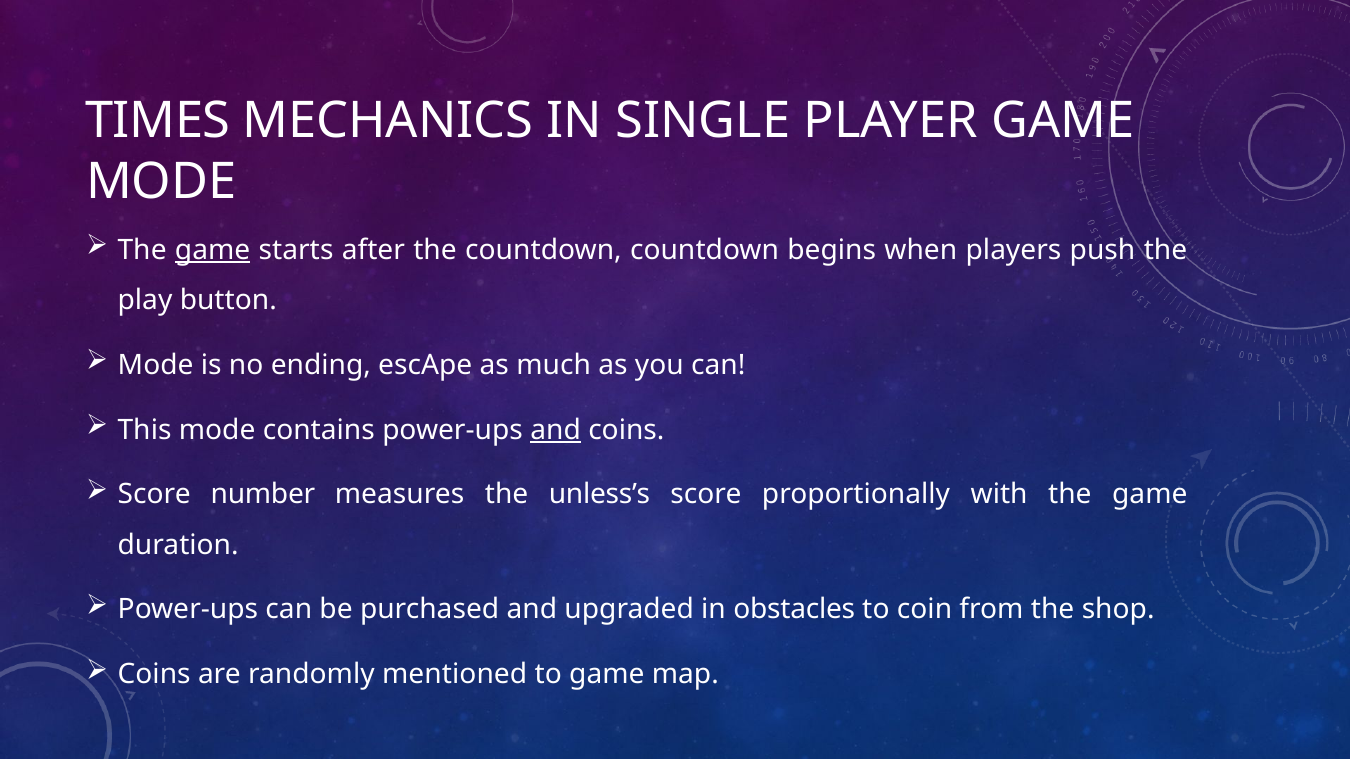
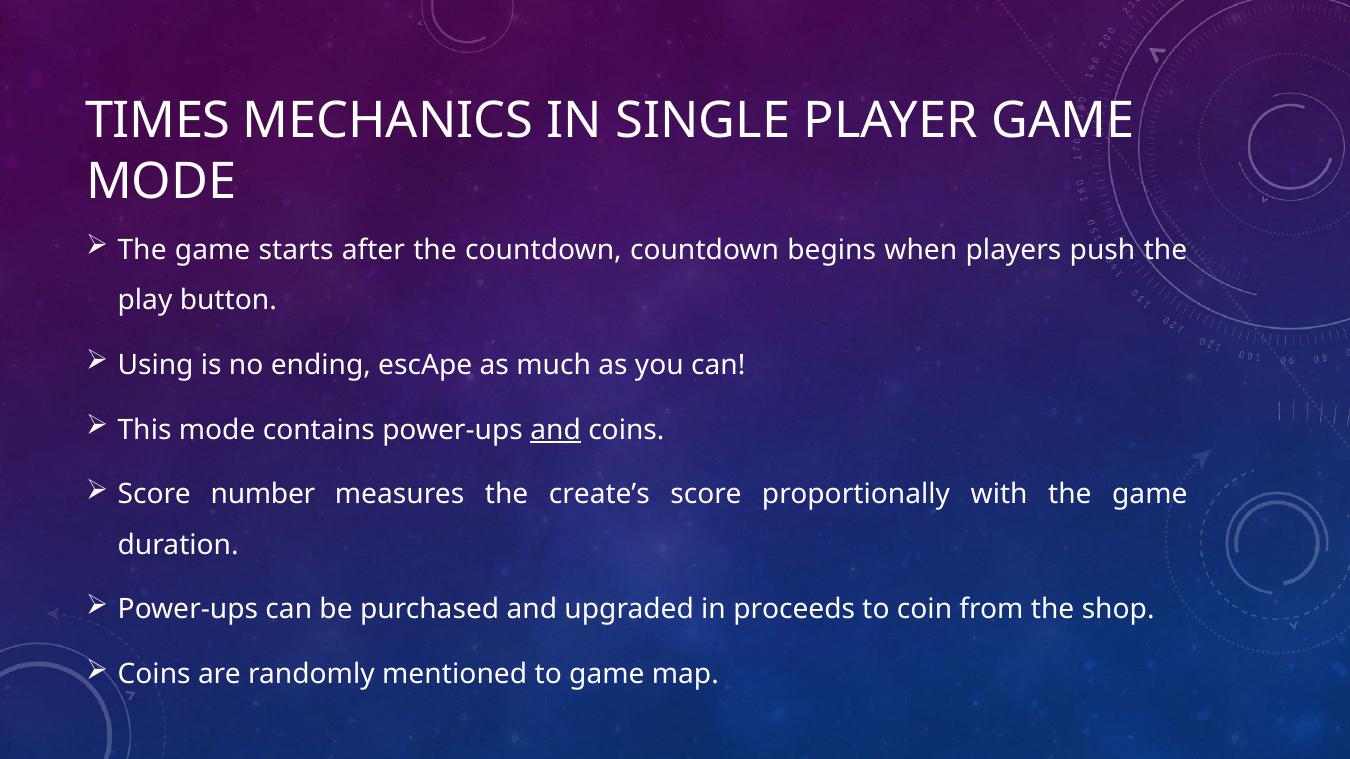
game at (213, 250) underline: present -> none
Mode at (156, 365): Mode -> Using
unless’s: unless’s -> create’s
obstacles: obstacles -> proceeds
